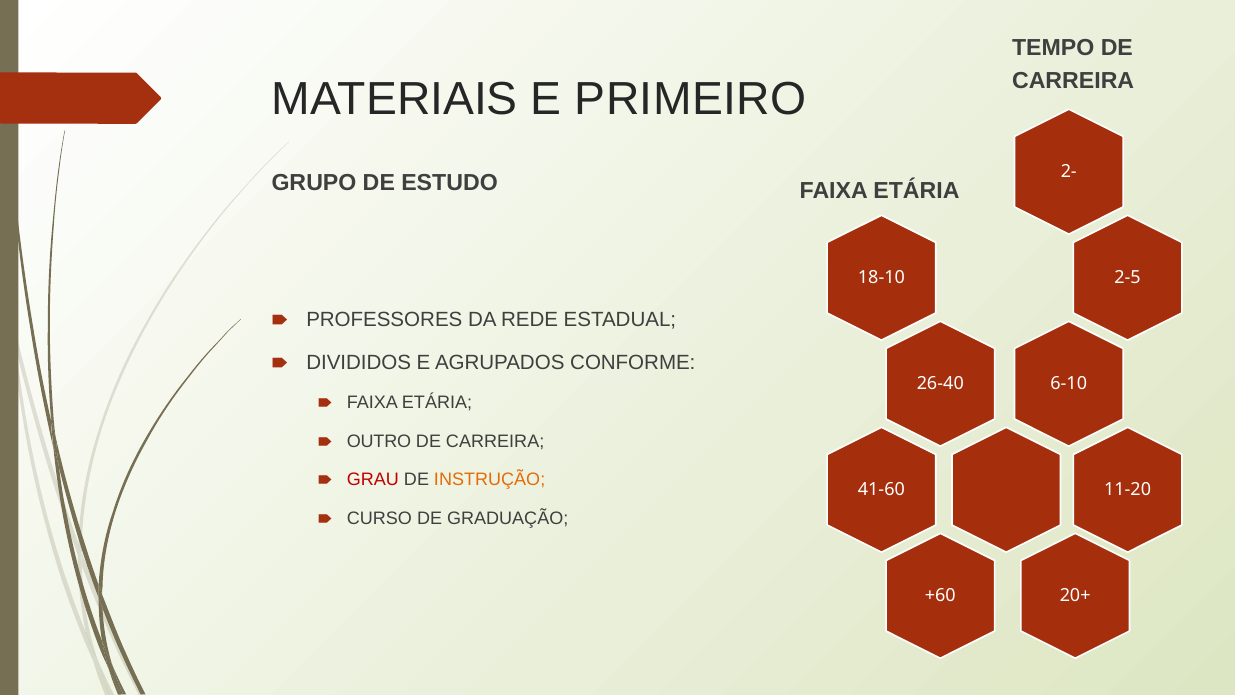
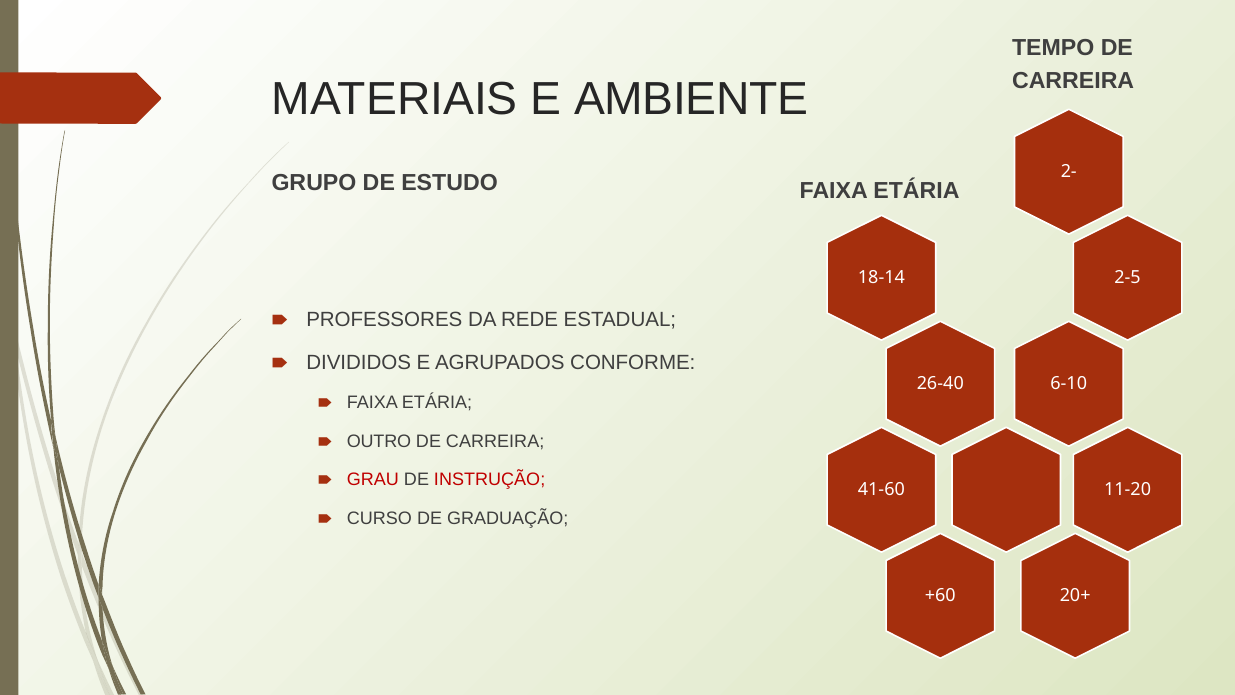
PRIMEIRO: PRIMEIRO -> AMBIENTE
18-10: 18-10 -> 18-14
INSTRUÇÃO colour: orange -> red
